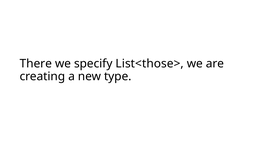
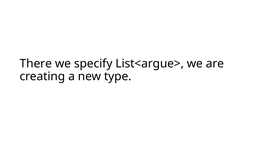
List<those>: List<those> -> List<argue>
